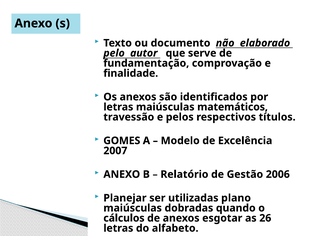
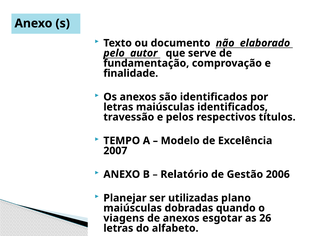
maiúsculas matemáticos: matemáticos -> identificados
GOMES: GOMES -> TEMPO
cálculos: cálculos -> viagens
